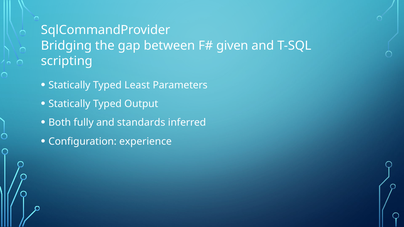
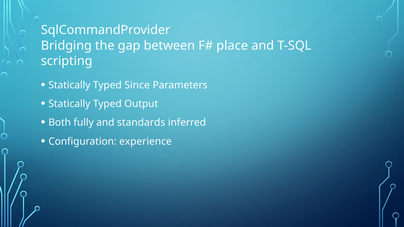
given: given -> place
Least: Least -> Since
